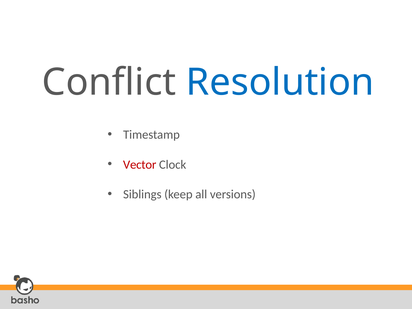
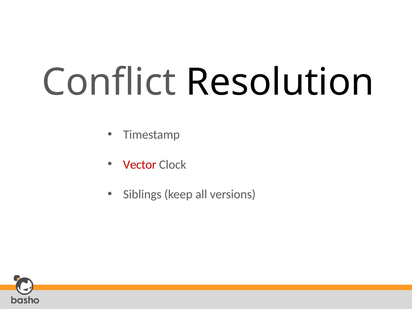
Resolution colour: blue -> black
